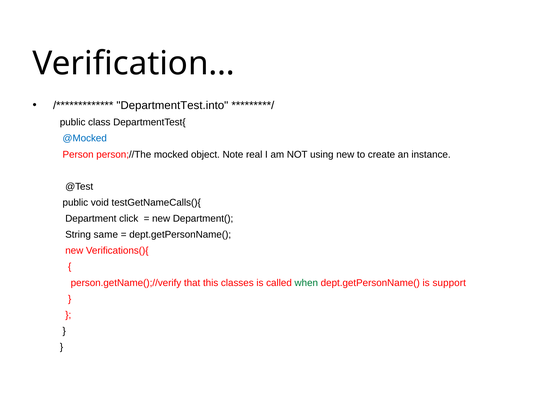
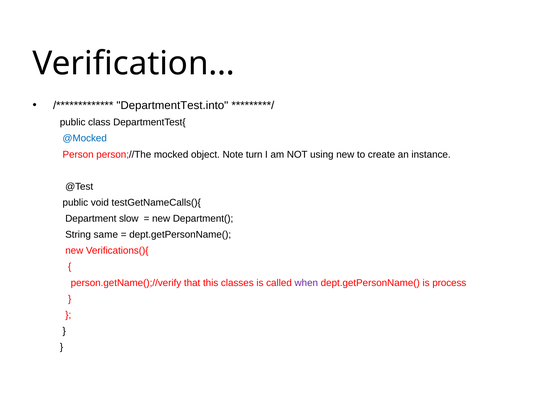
real: real -> turn
click: click -> slow
when colour: green -> purple
support: support -> process
